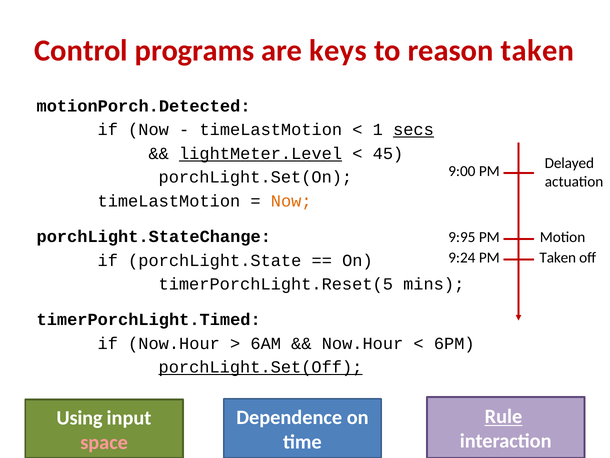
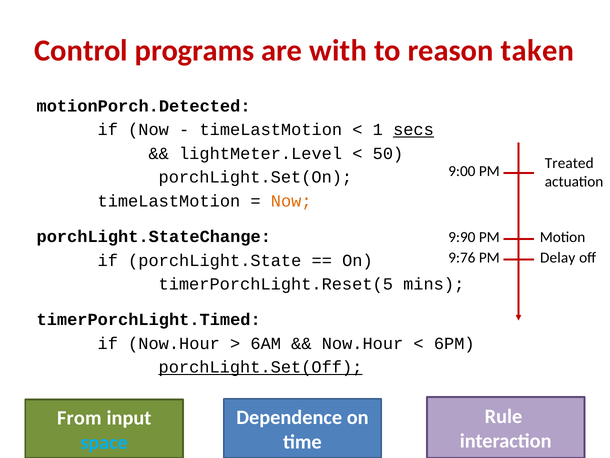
keys: keys -> with
lightMeter.Level underline: present -> none
45: 45 -> 50
Delayed: Delayed -> Treated
9:95: 9:95 -> 9:90
9:24: 9:24 -> 9:76
PM Taken: Taken -> Delay
Rule underline: present -> none
Using: Using -> From
space colour: pink -> light blue
